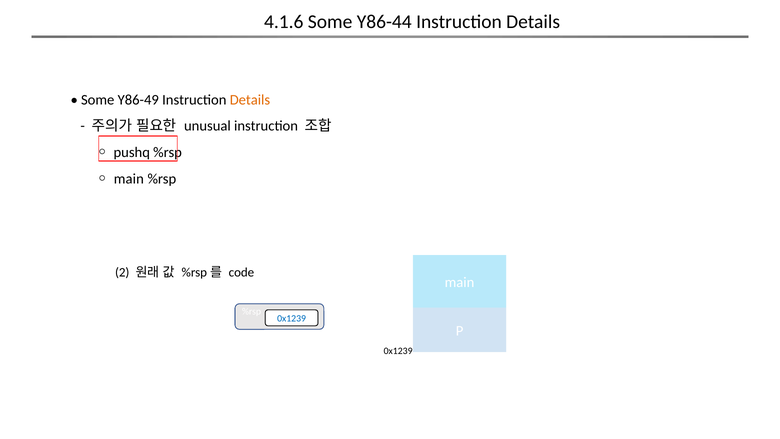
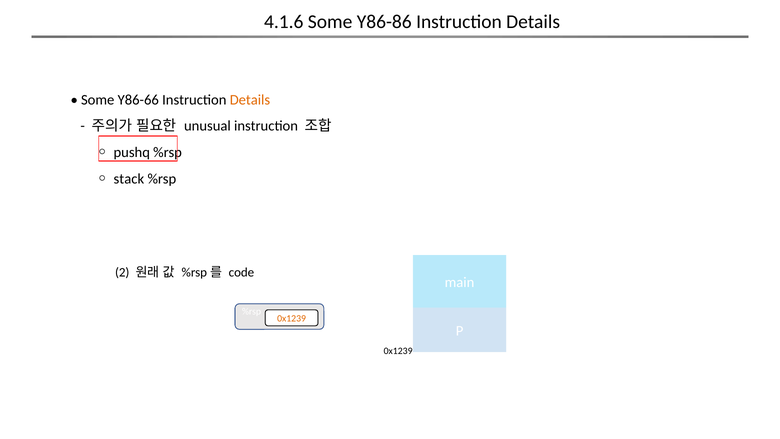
Y86-44: Y86-44 -> Y86-86
Y86-49: Y86-49 -> Y86-66
main at (129, 179): main -> stack
0x1239 at (292, 318) colour: blue -> orange
